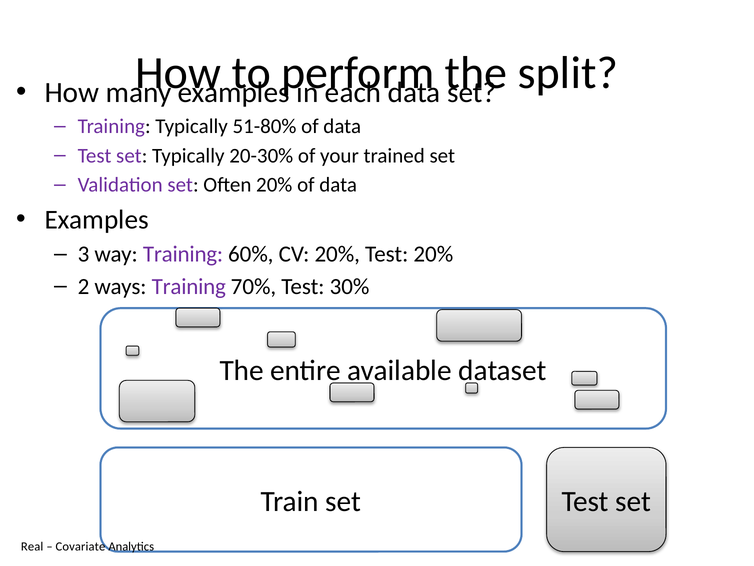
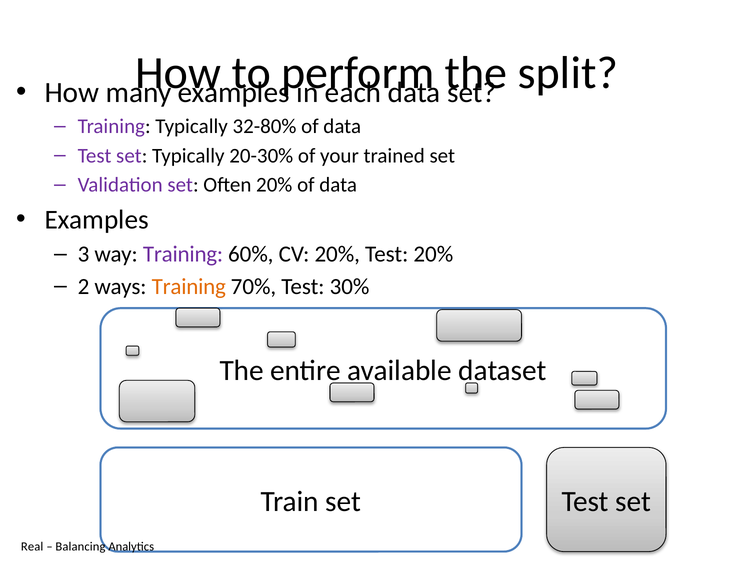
51-80%: 51-80% -> 32-80%
Training at (189, 286) colour: purple -> orange
Covariate: Covariate -> Balancing
